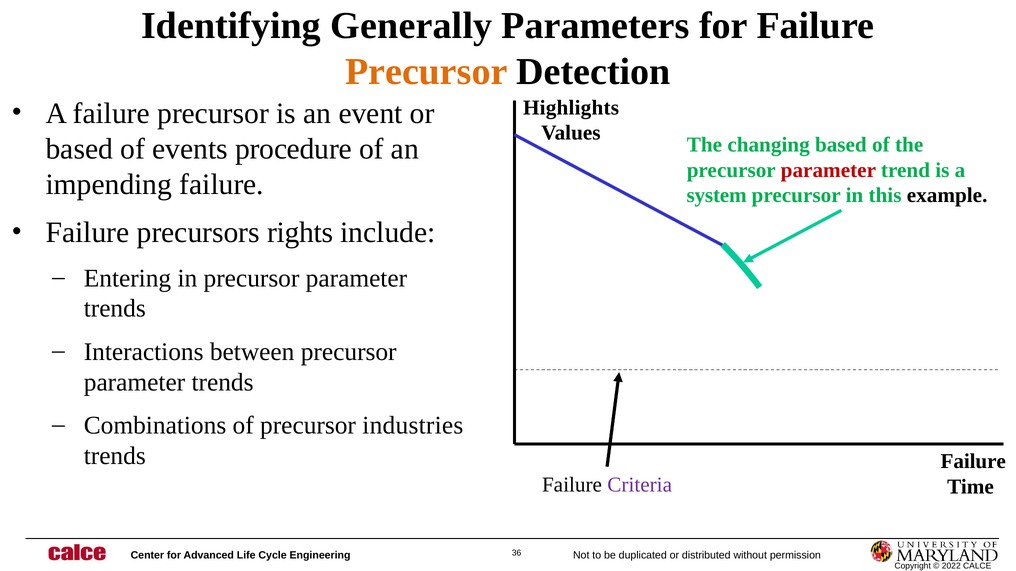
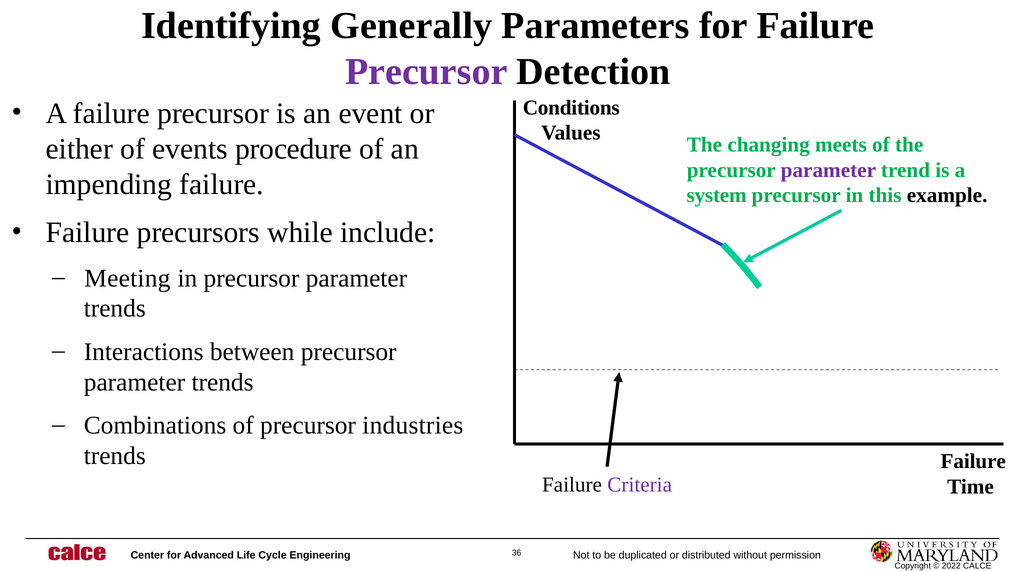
Precursor at (426, 72) colour: orange -> purple
Highlights: Highlights -> Conditions
changing based: based -> meets
based at (79, 149): based -> either
parameter at (828, 170) colour: red -> purple
rights: rights -> while
Entering: Entering -> Meeting
